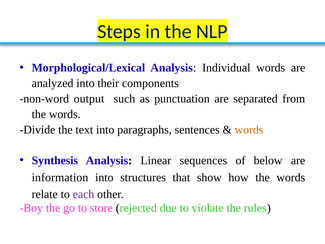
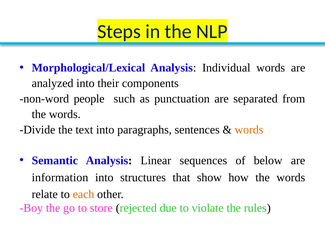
output: output -> people
Synthesis: Synthesis -> Semantic
each colour: purple -> orange
